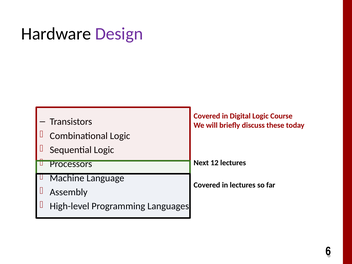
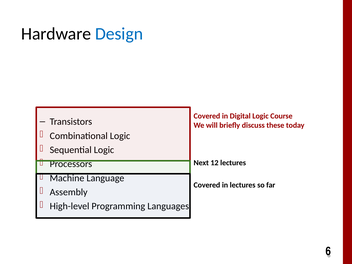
Design colour: purple -> blue
